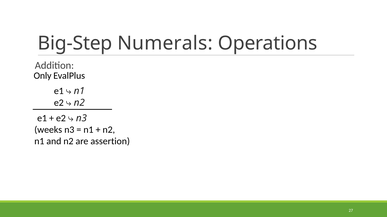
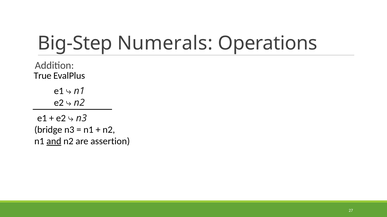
Only: Only -> True
weeks: weeks -> bridge
and underline: none -> present
